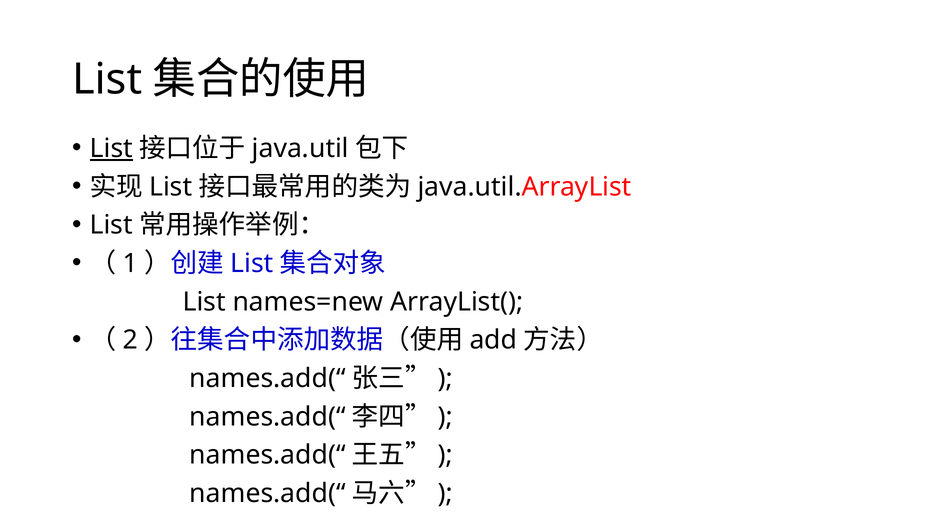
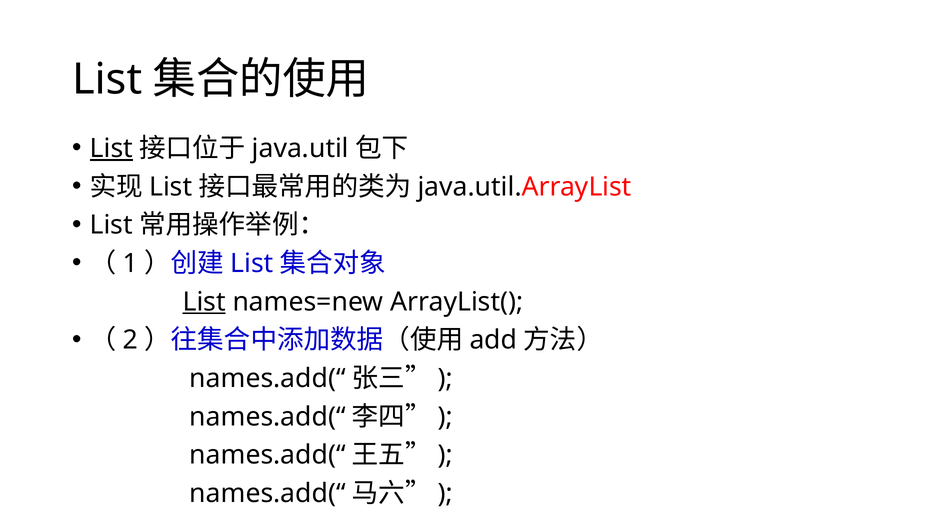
List at (204, 302) underline: none -> present
